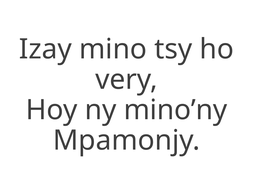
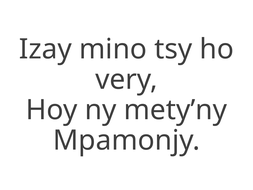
mino’ny: mino’ny -> mety’ny
